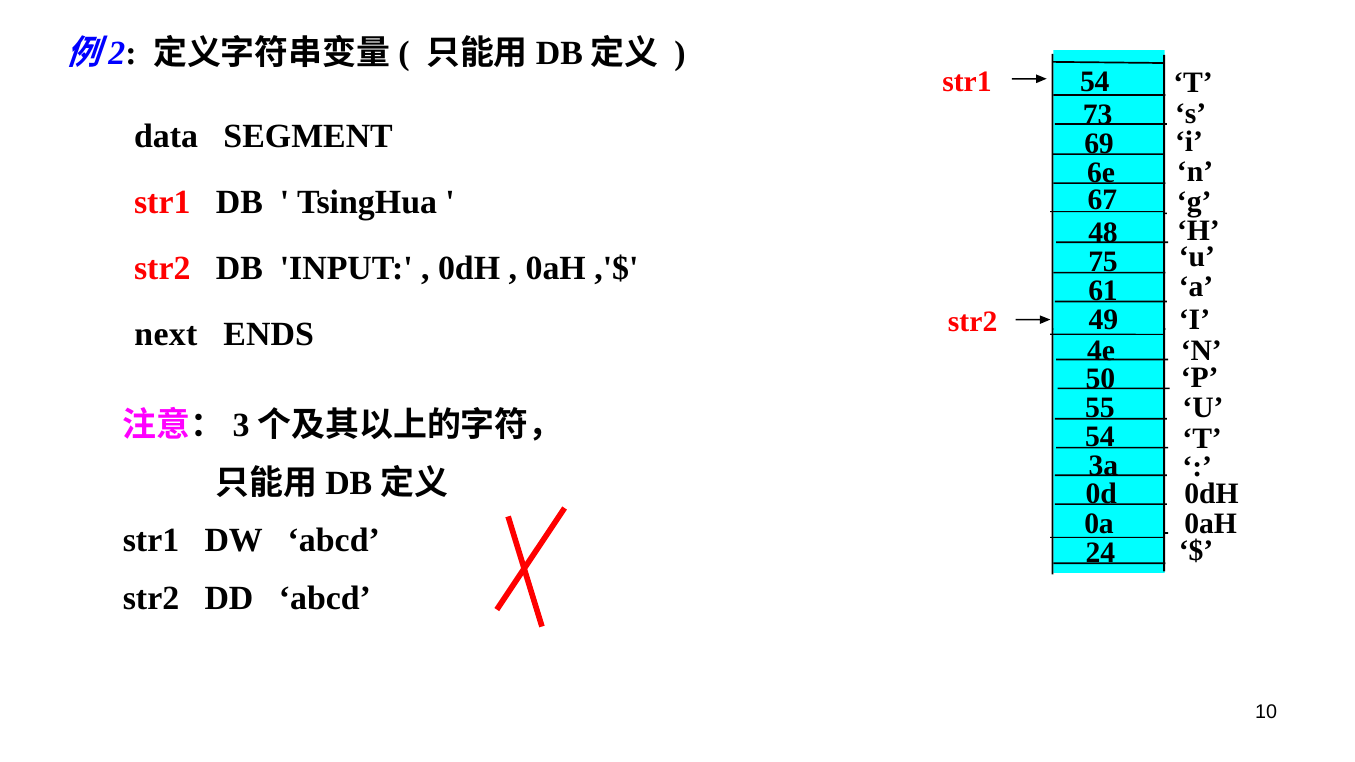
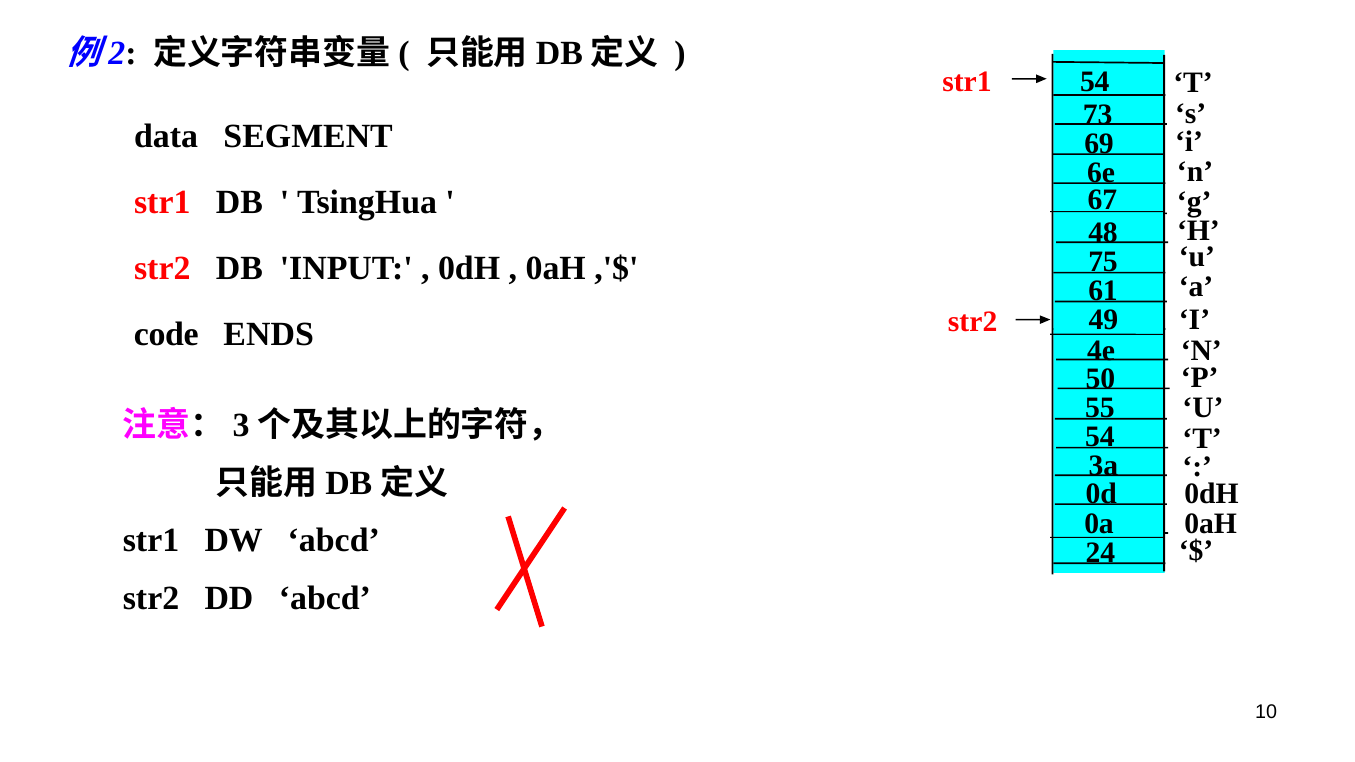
next: next -> code
